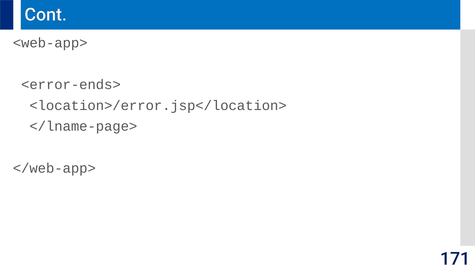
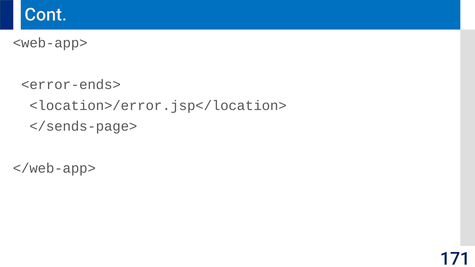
</lname-page>: </lname-page> -> </sends-page>
